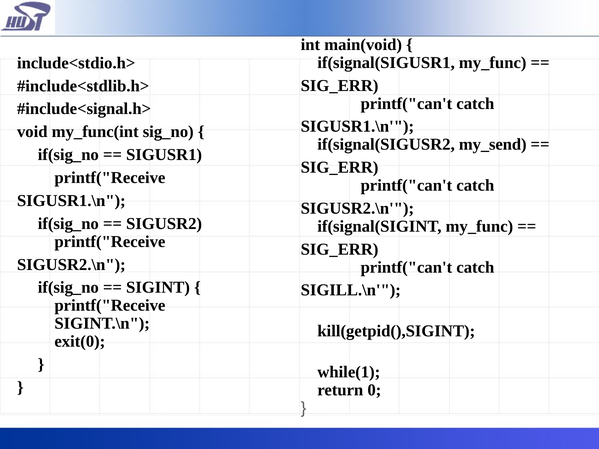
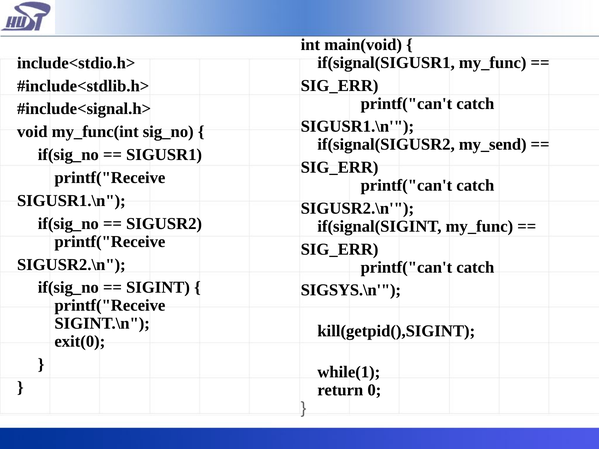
SIGILL.\n: SIGILL.\n -> SIGSYS.\n
